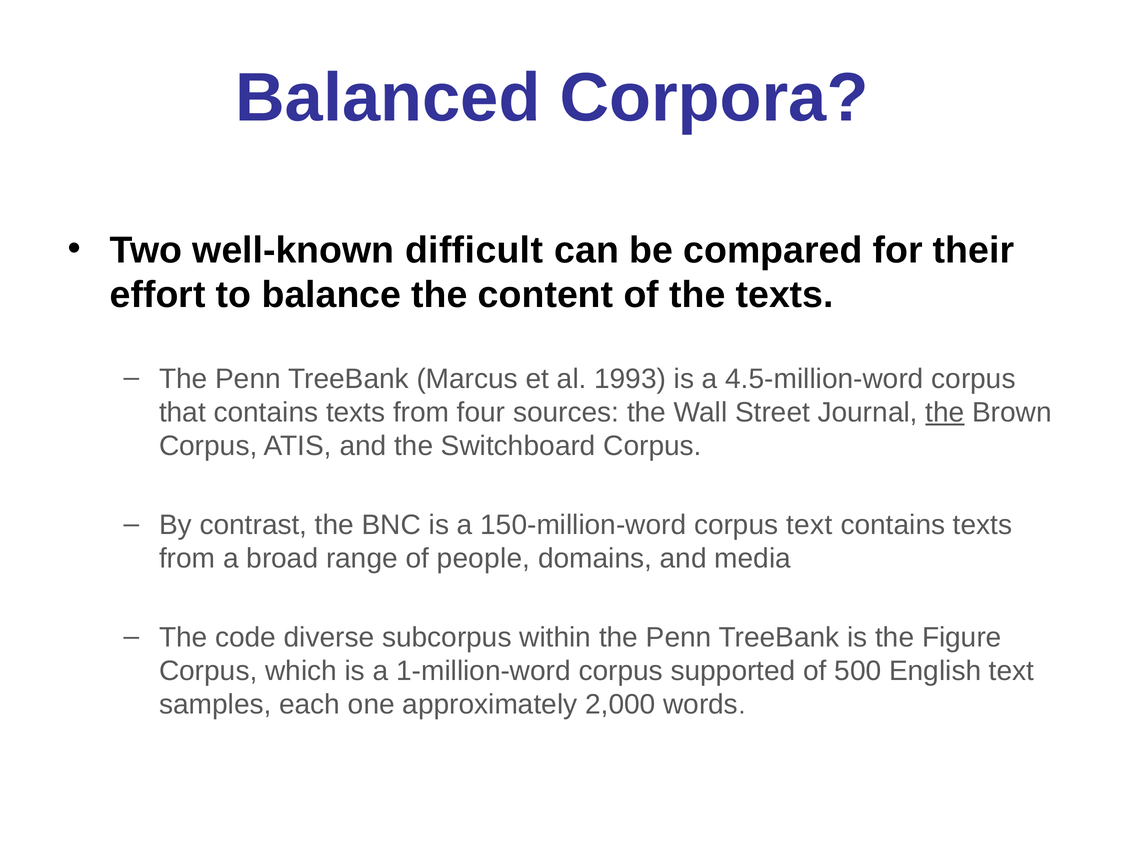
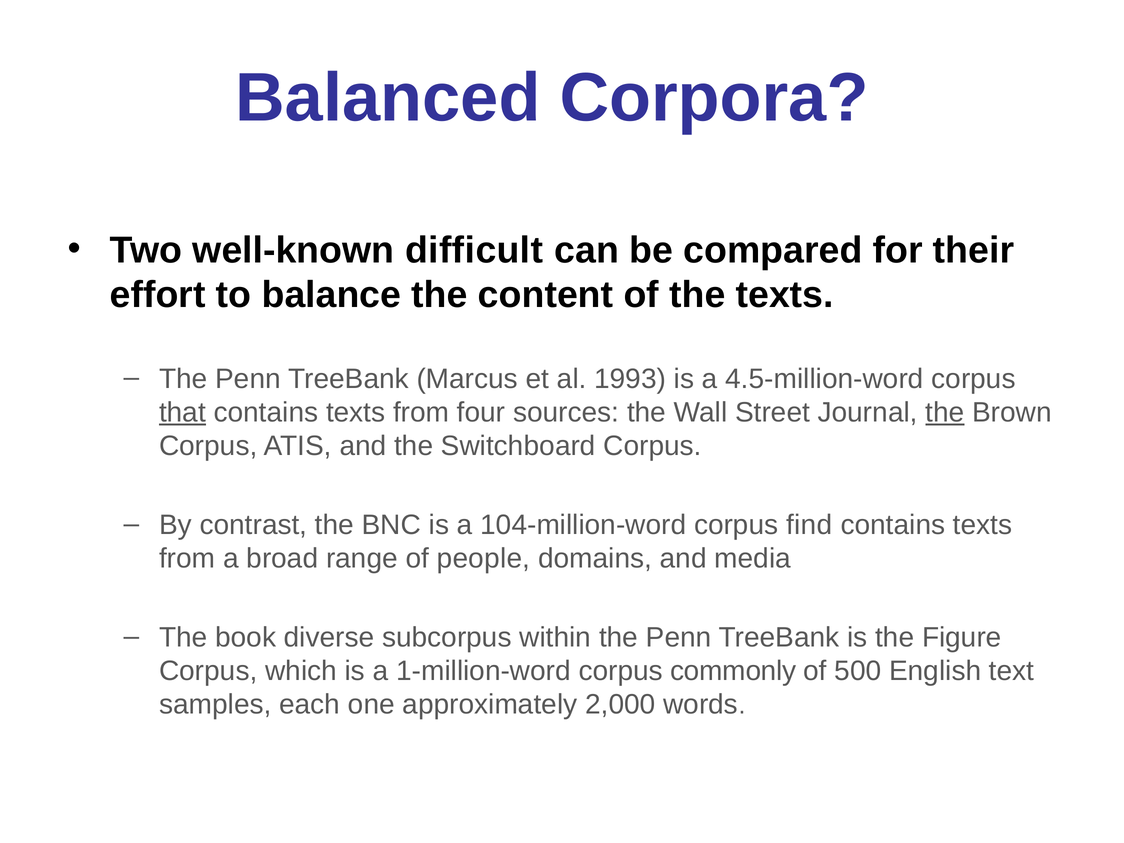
that underline: none -> present
150-million-word: 150-million-word -> 104-million-word
corpus text: text -> find
code: code -> book
supported: supported -> commonly
